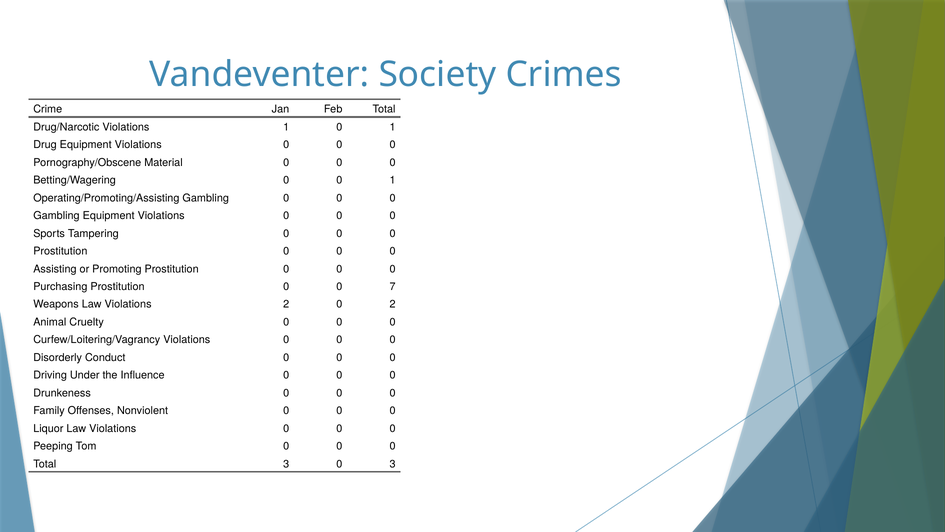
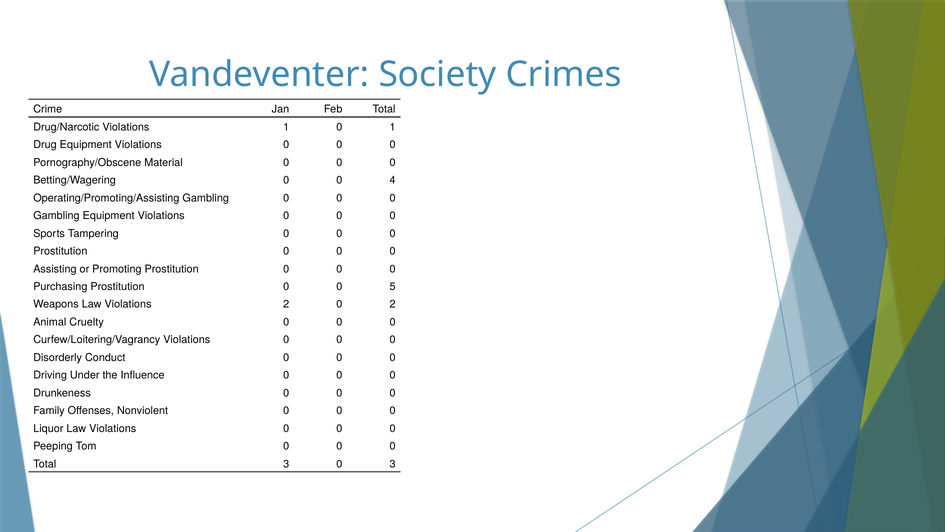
0 0 1: 1 -> 4
7: 7 -> 5
